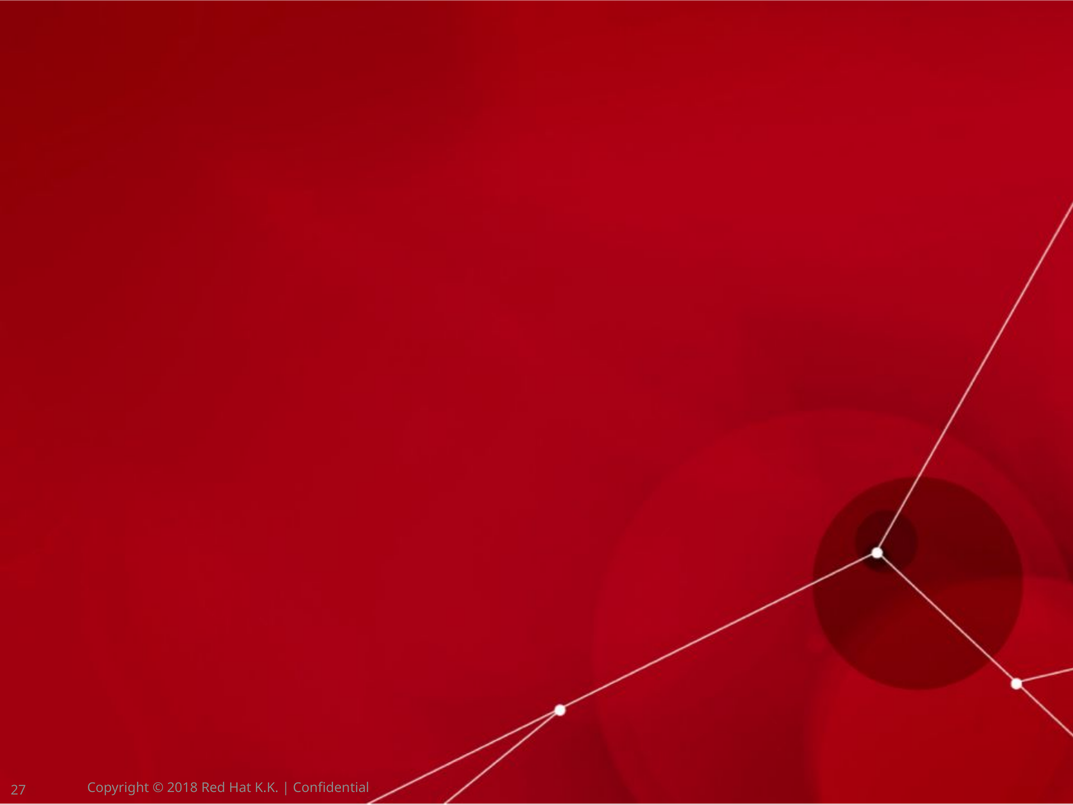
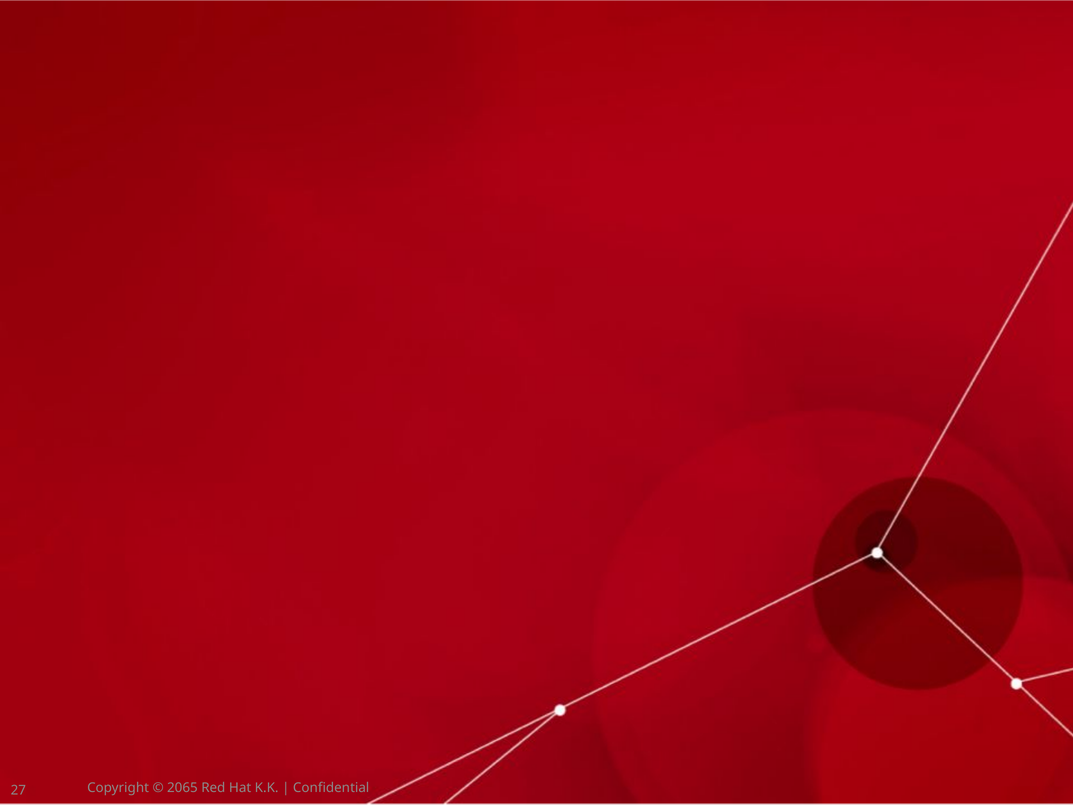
2018: 2018 -> 2065
